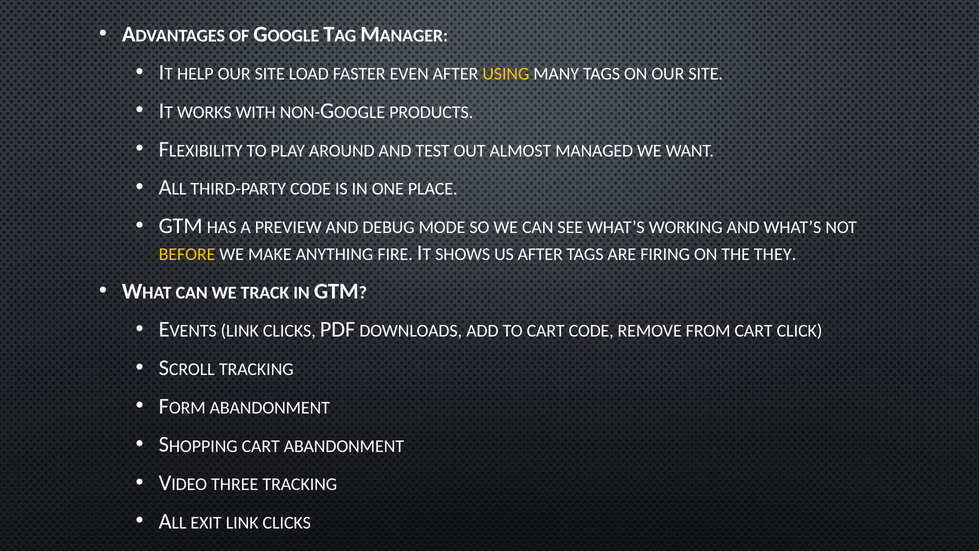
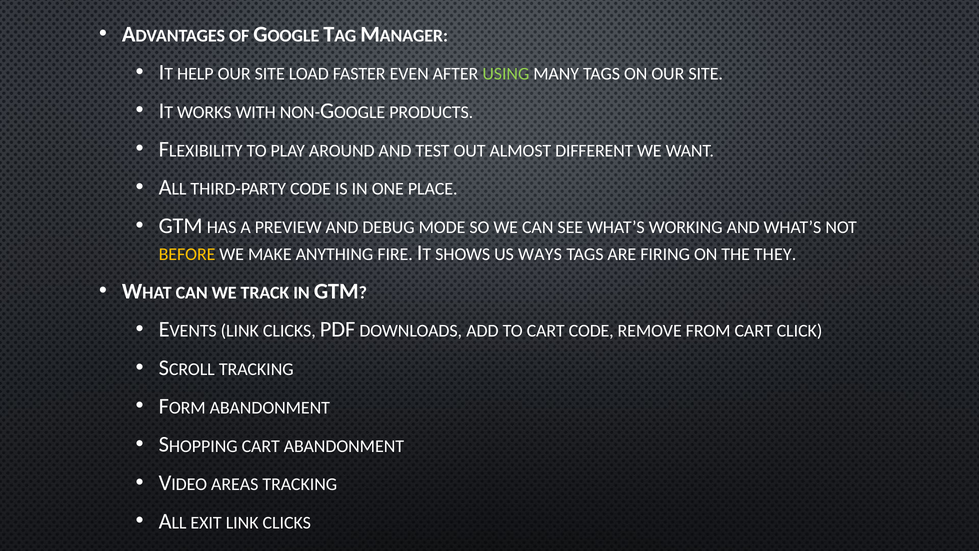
USING colour: yellow -> light green
MANAGED: MANAGED -> DIFFERENT
US AFTER: AFTER -> WAYS
THREE: THREE -> AREAS
